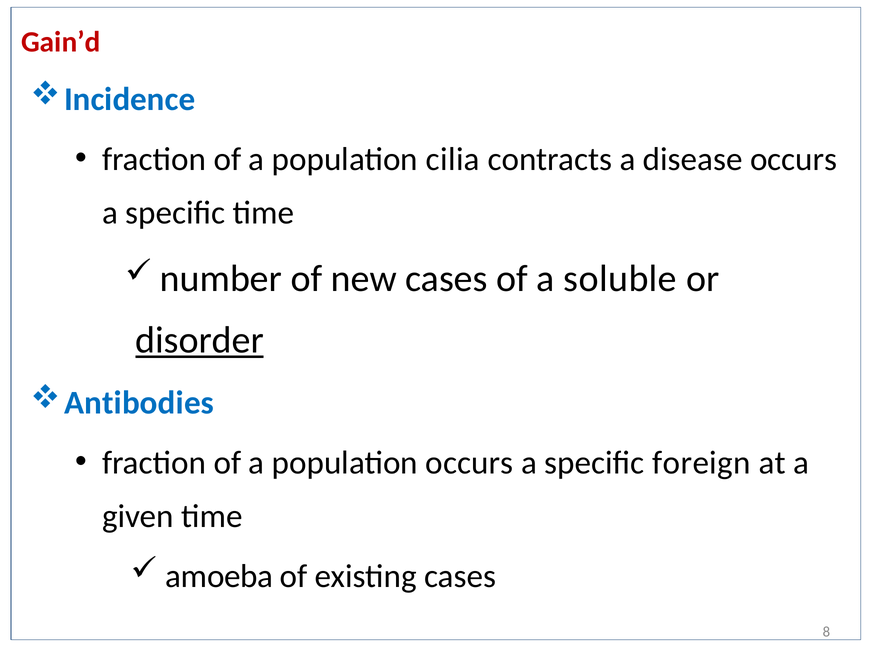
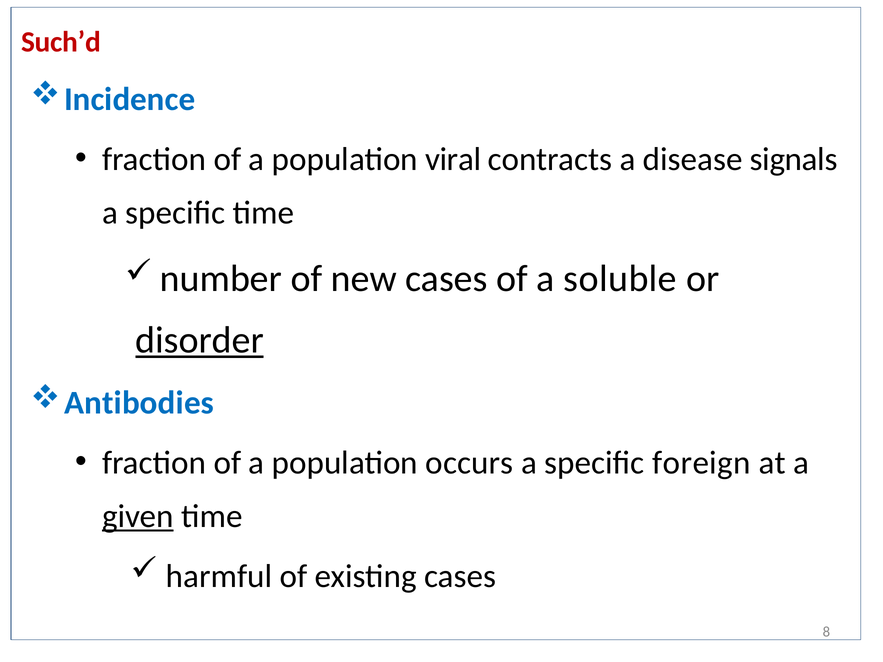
Gain’d: Gain’d -> Such’d
cilia: cilia -> viral
disease occurs: occurs -> signals
given underline: none -> present
amoeba: amoeba -> harmful
